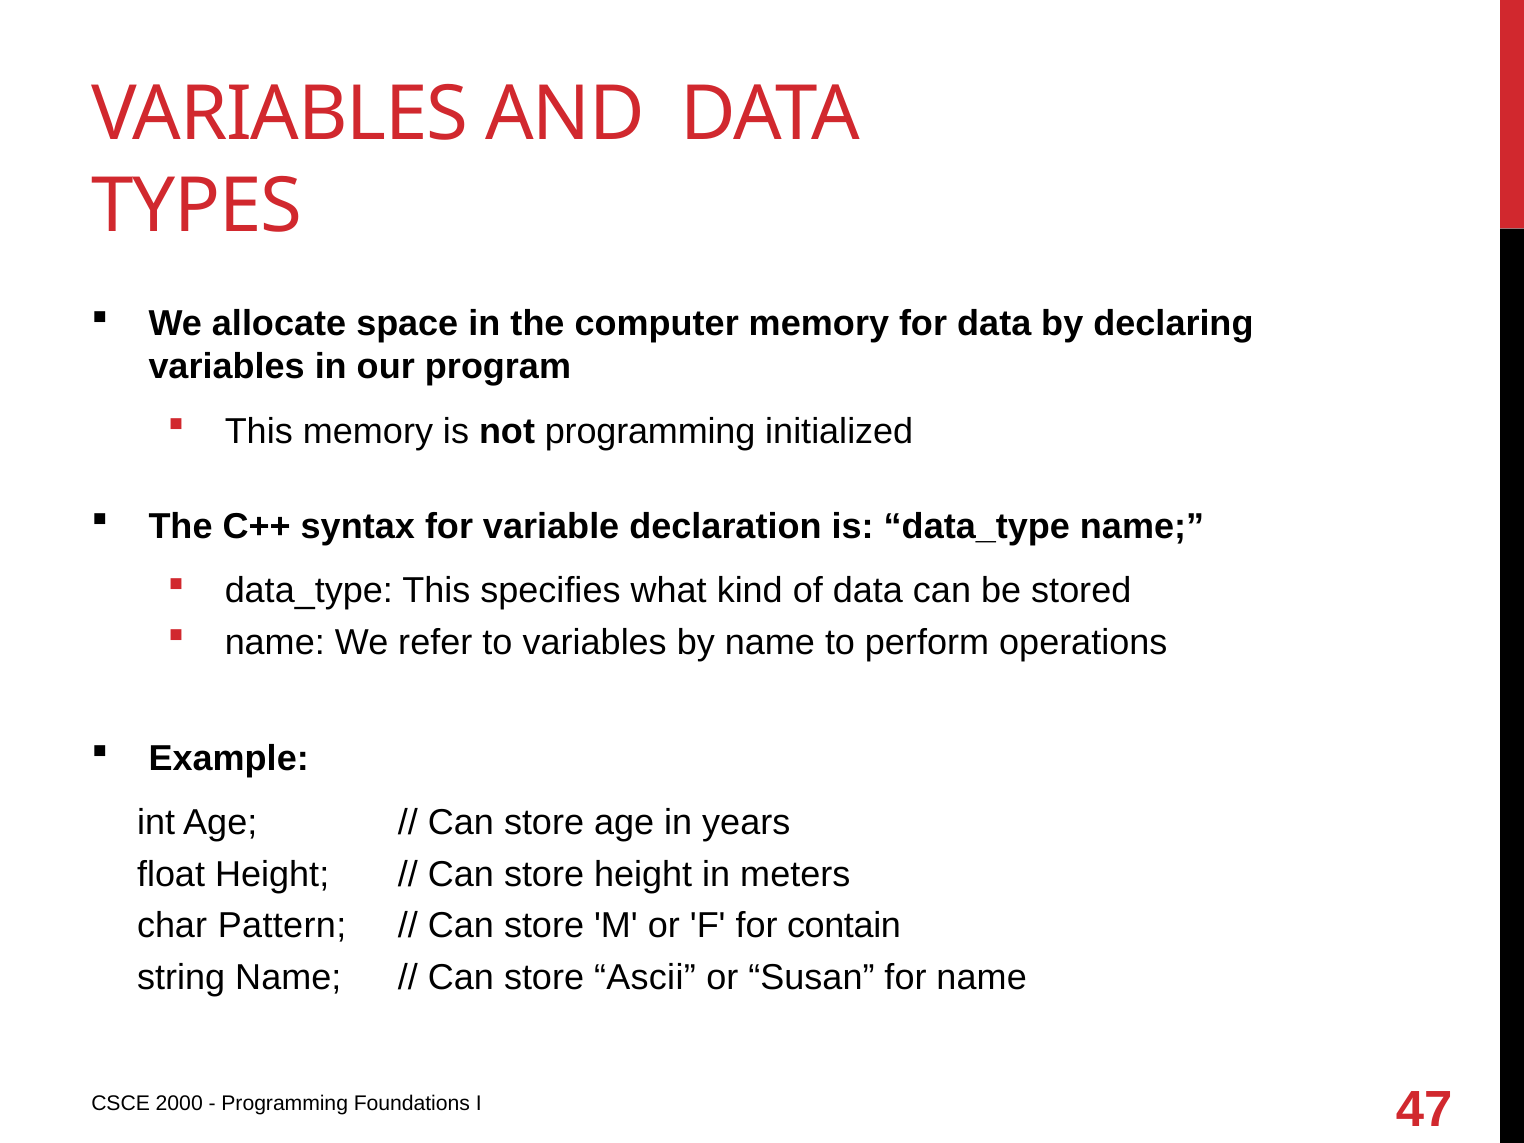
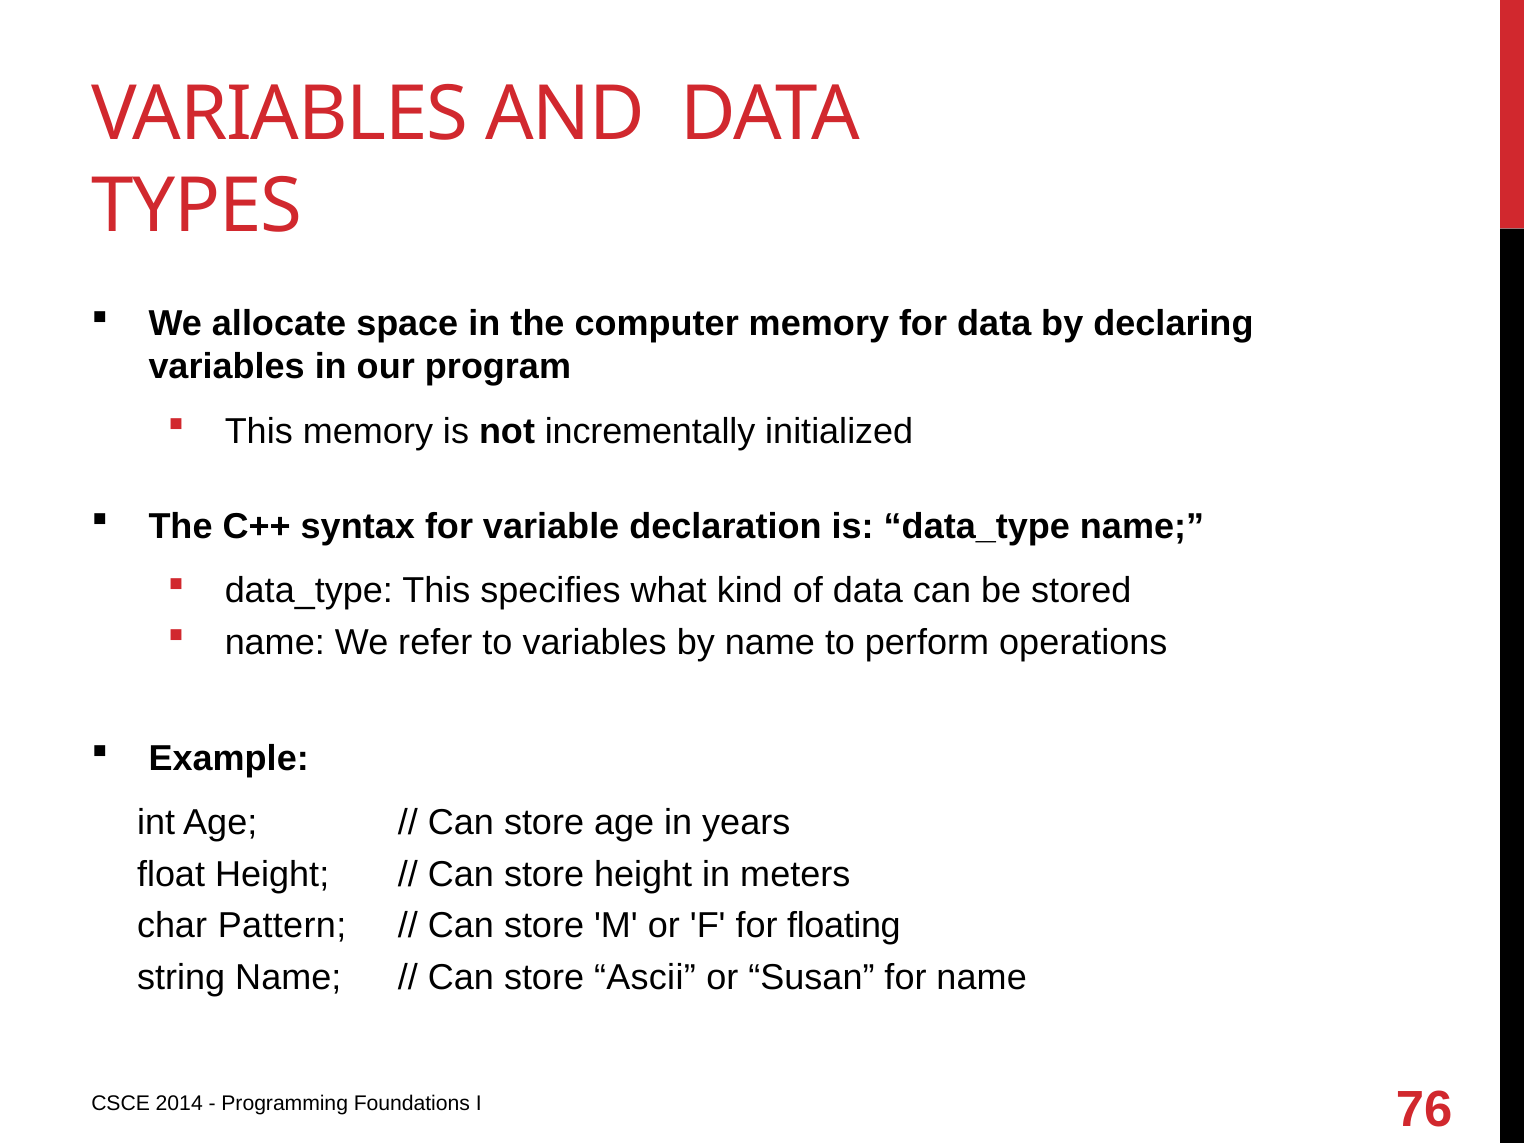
not programming: programming -> incrementally
contain: contain -> floating
2000: 2000 -> 2014
47: 47 -> 76
